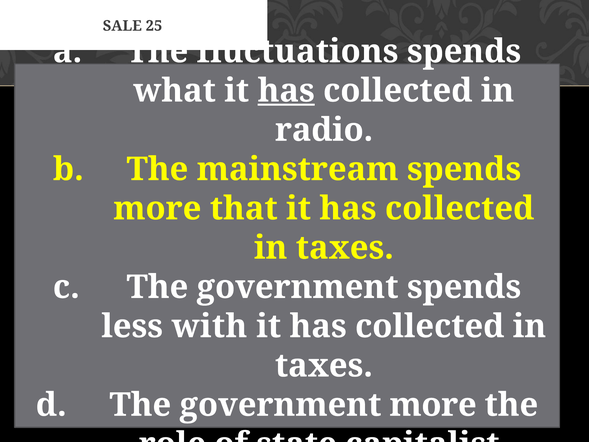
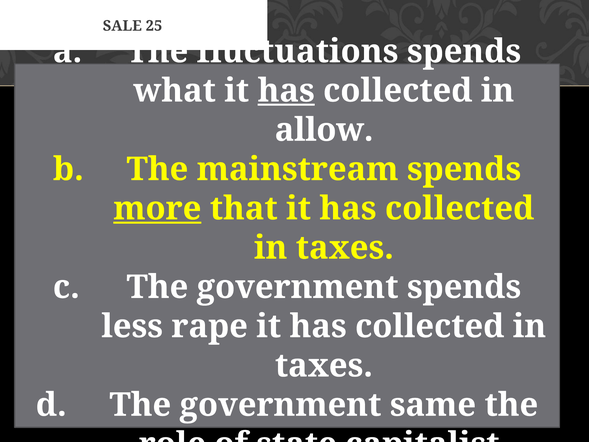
radio: radio -> allow
more at (157, 208) underline: none -> present
with: with -> rape
government more: more -> same
